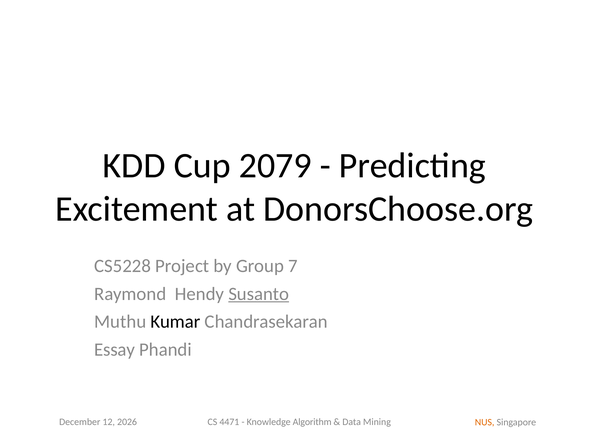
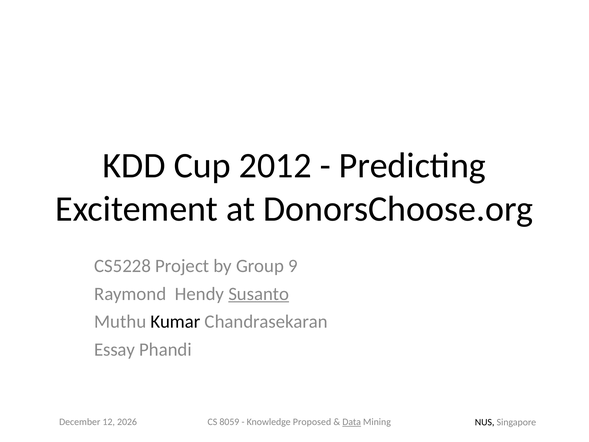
2079: 2079 -> 2012
7: 7 -> 9
4471: 4471 -> 8059
Algorithm: Algorithm -> Proposed
Data underline: none -> present
NUS colour: orange -> black
